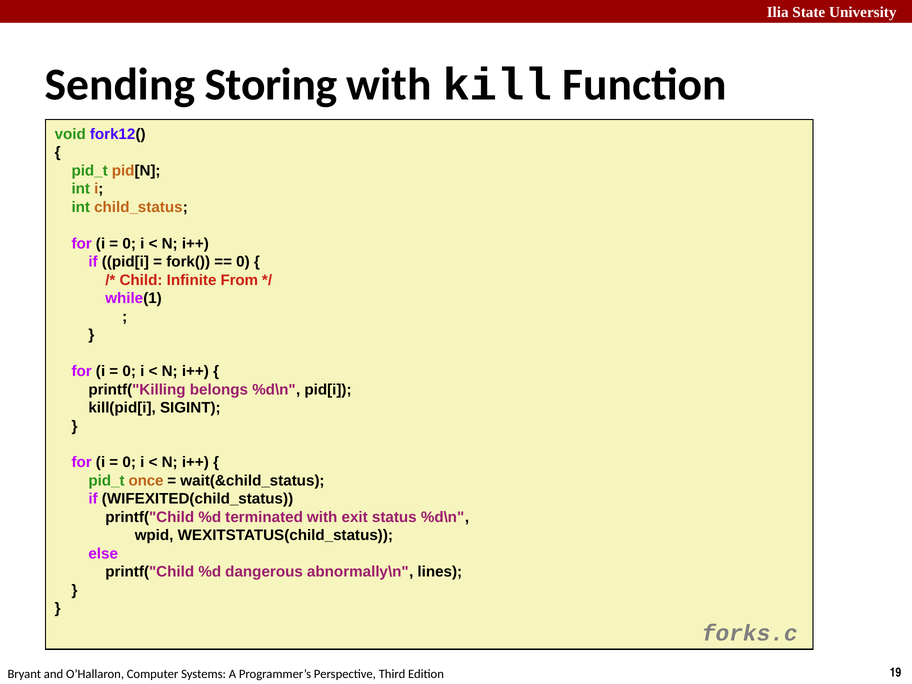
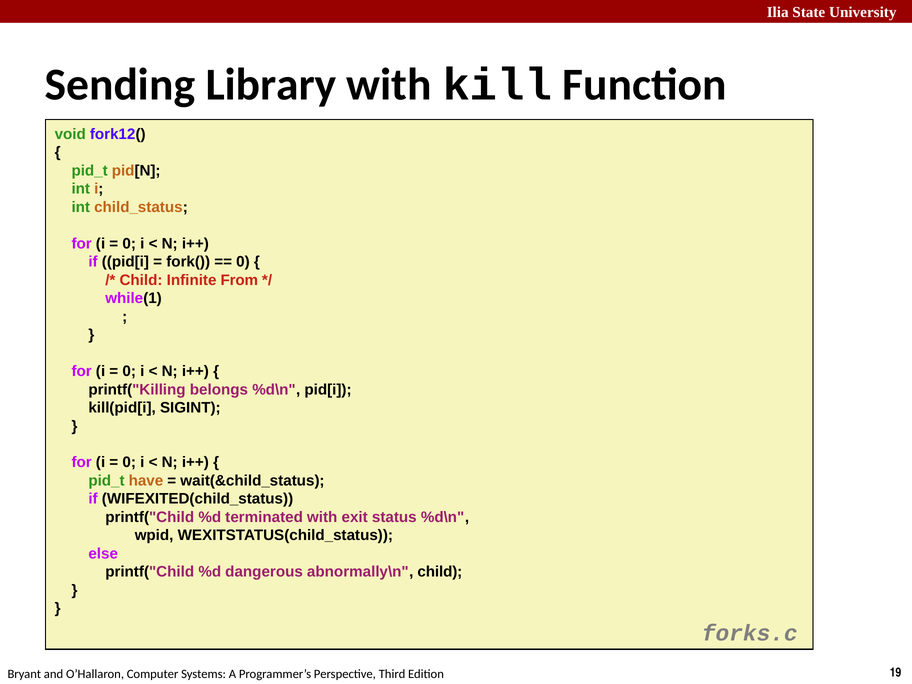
Storing: Storing -> Library
once: once -> have
abnormally\n lines: lines -> child
